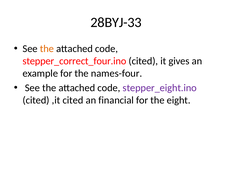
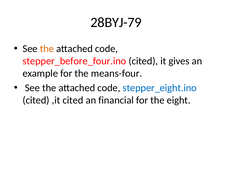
28BYJ-33: 28BYJ-33 -> 28BYJ-79
stepper_correct_four.ino: stepper_correct_four.ino -> stepper_before_four.ino
names-four: names-four -> means-four
stepper_eight.ino colour: purple -> blue
